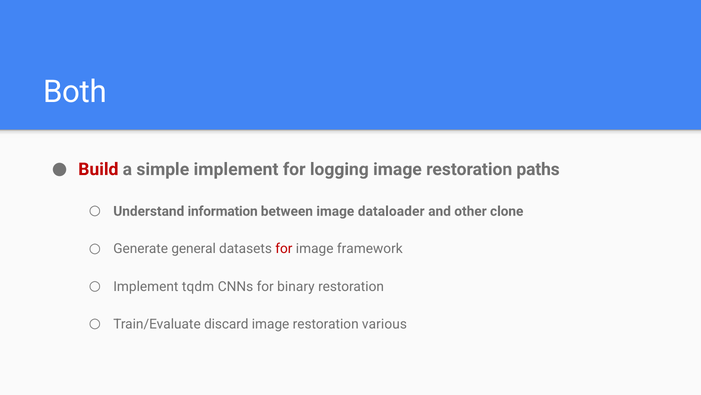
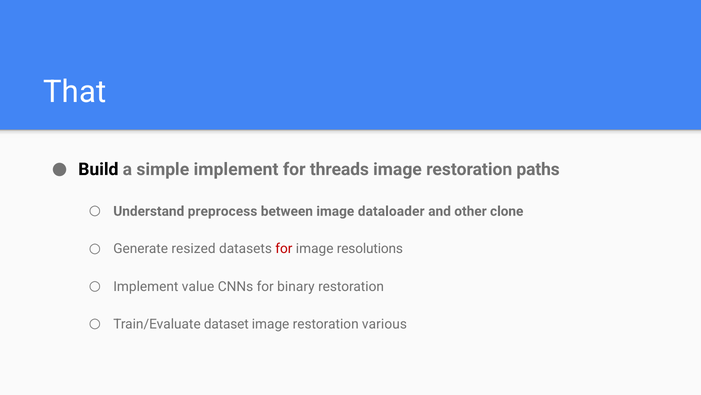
Both: Both -> That
Build colour: red -> black
logging: logging -> threads
information: information -> preprocess
general: general -> resized
framework: framework -> resolutions
tqdm: tqdm -> value
discard: discard -> dataset
